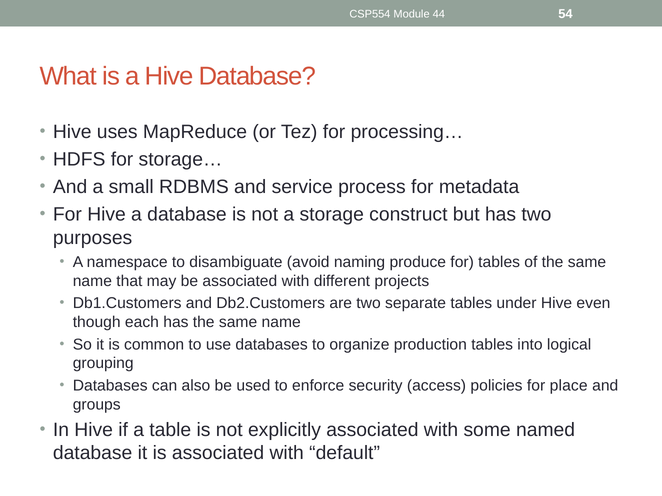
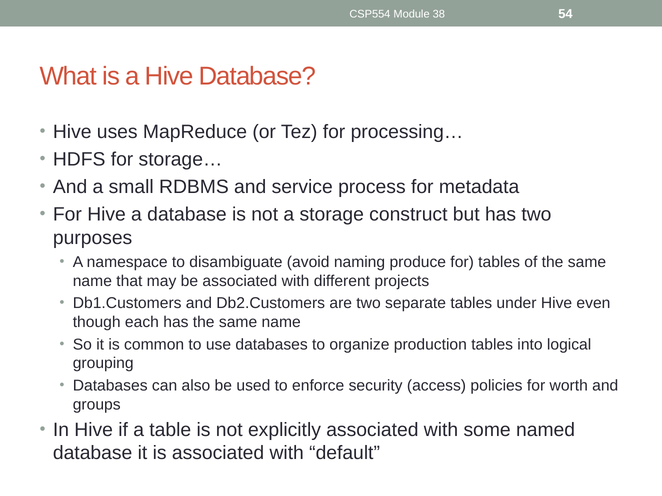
44: 44 -> 38
place: place -> worth
